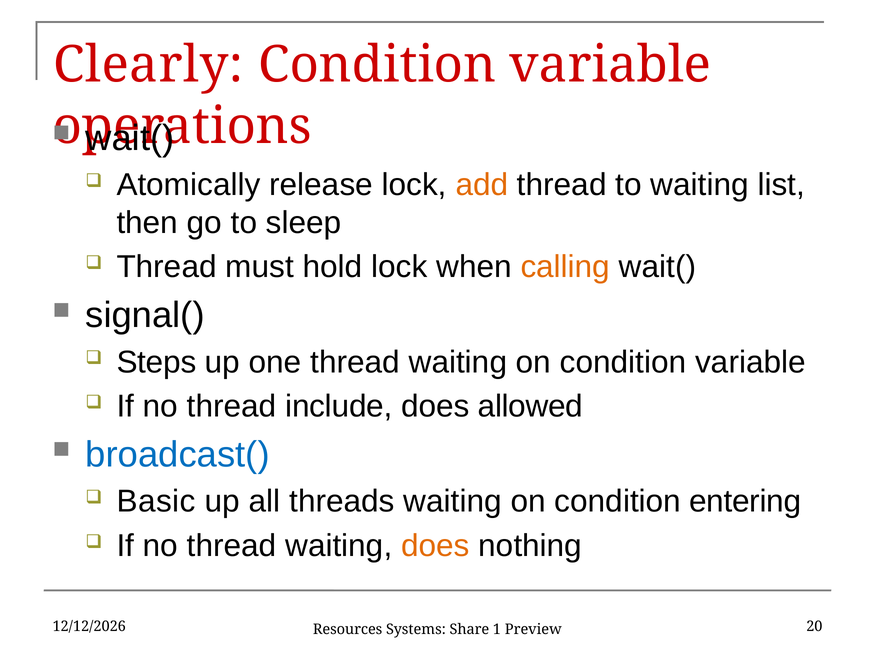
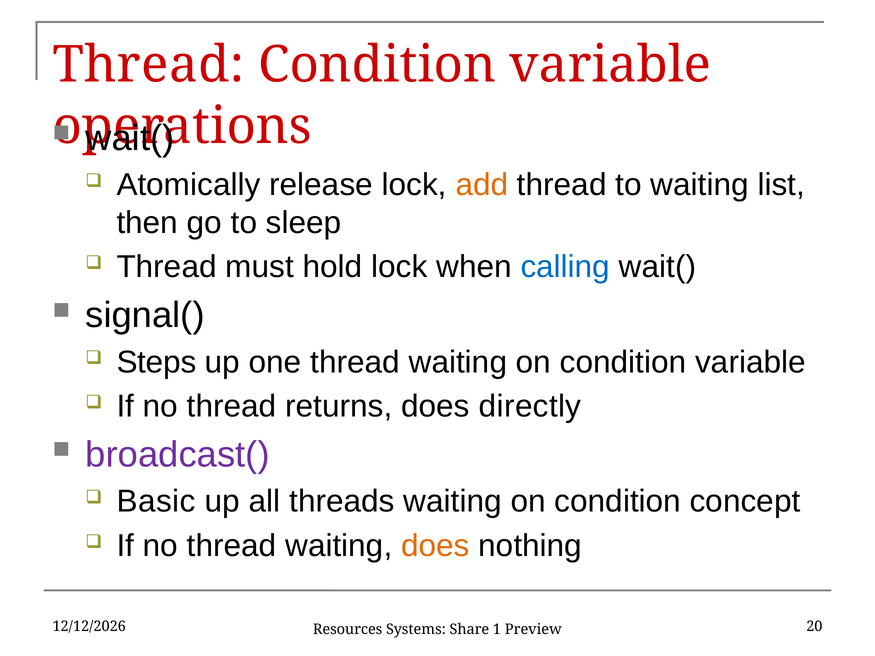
Clearly at (148, 65): Clearly -> Thread
calling colour: orange -> blue
include: include -> returns
allowed: allowed -> directly
broadcast( colour: blue -> purple
entering: entering -> concept
